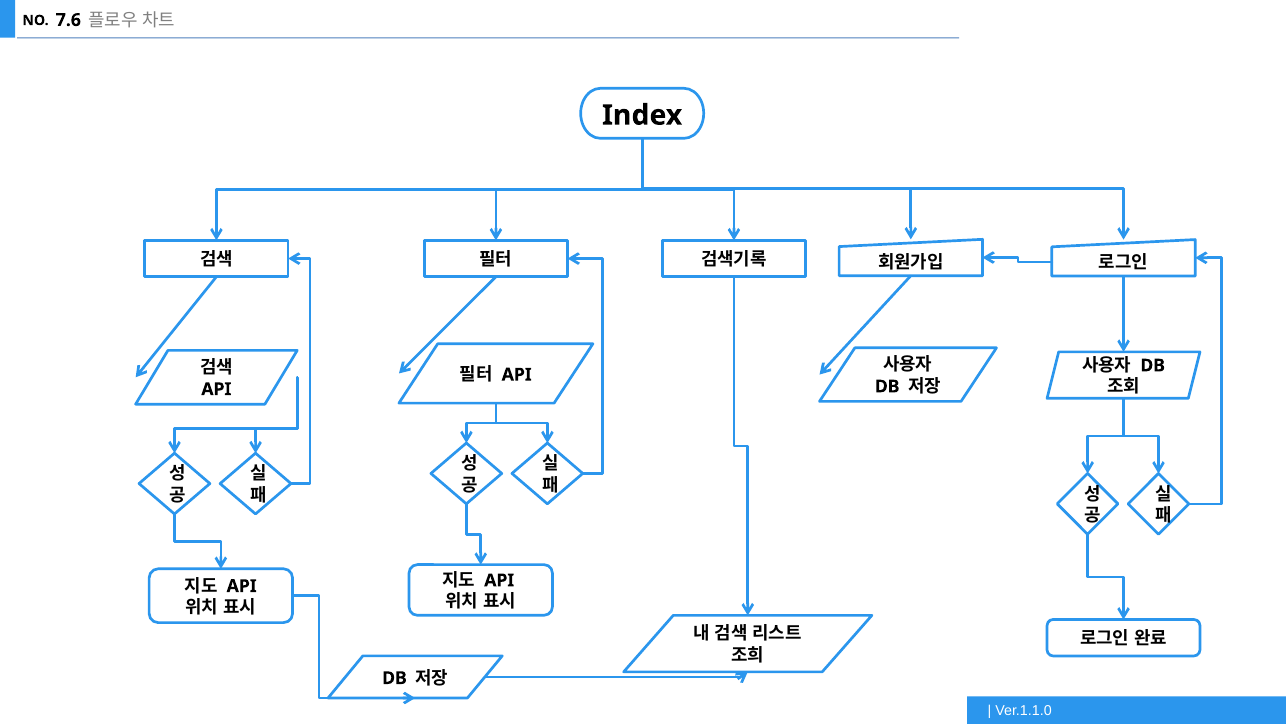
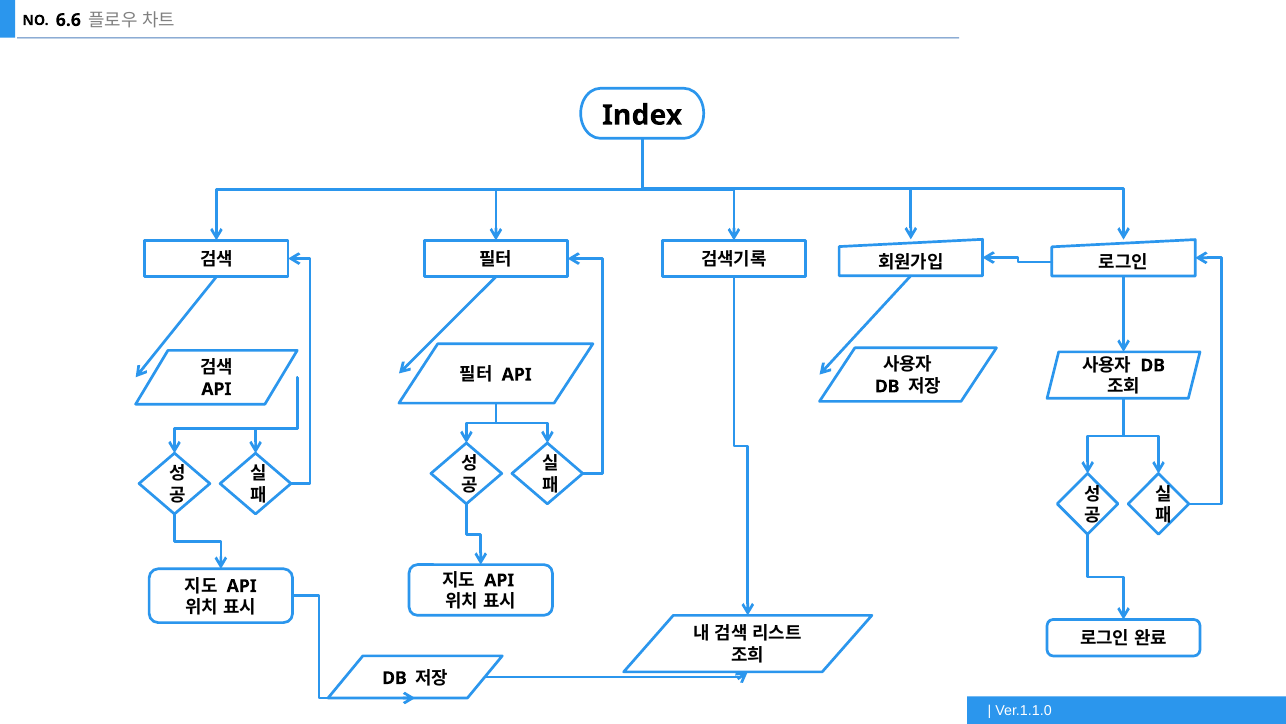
7.6: 7.6 -> 6.6
